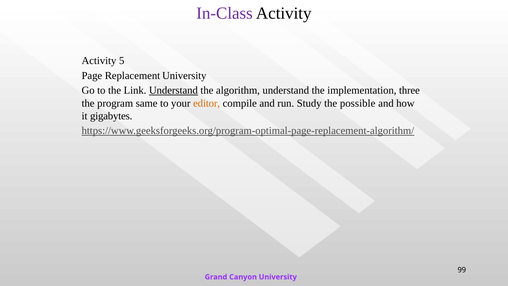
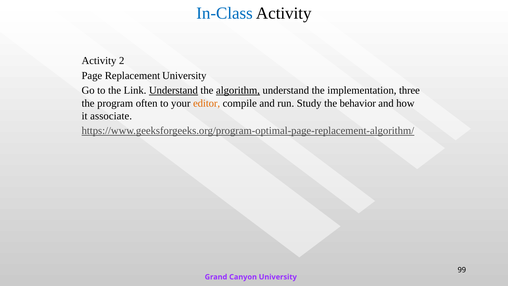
In-Class colour: purple -> blue
5: 5 -> 2
algorithm underline: none -> present
same: same -> often
possible: possible -> behavior
gigabytes: gigabytes -> associate
